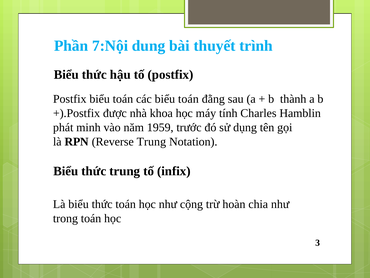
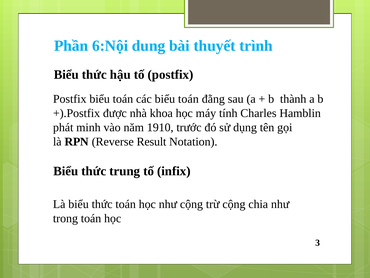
7:Nội: 7:Nội -> 6:Nội
1959: 1959 -> 1910
Reverse Trung: Trung -> Result
trừ hoàn: hoàn -> cộng
